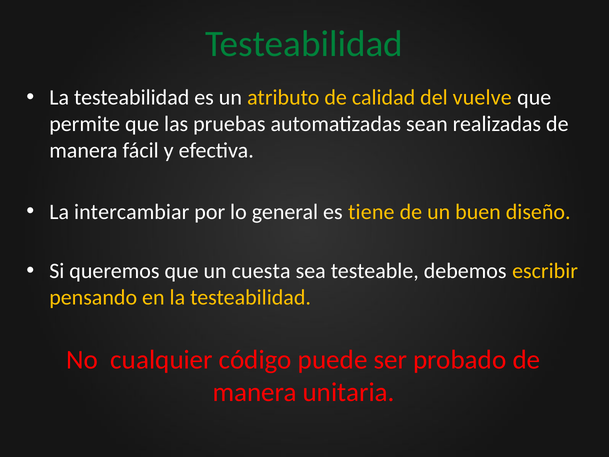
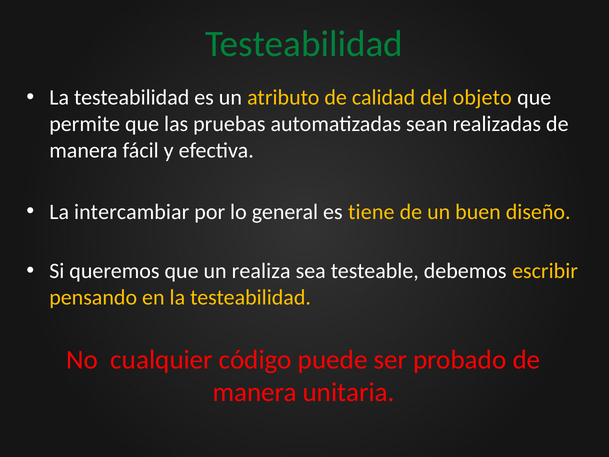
vuelve: vuelve -> objeto
cuesta: cuesta -> realiza
